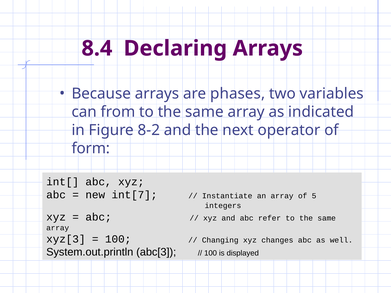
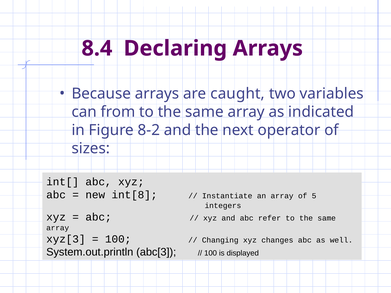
phases: phases -> caught
form: form -> sizes
int[7: int[7 -> int[8
